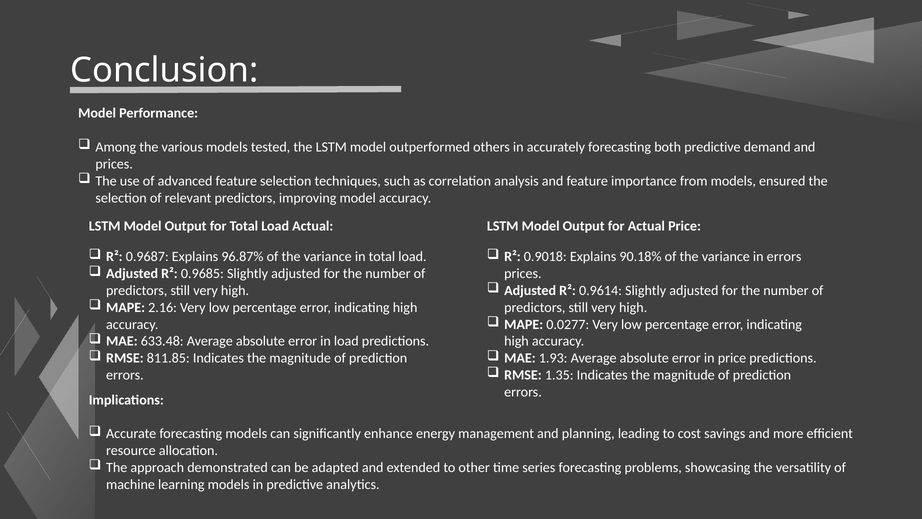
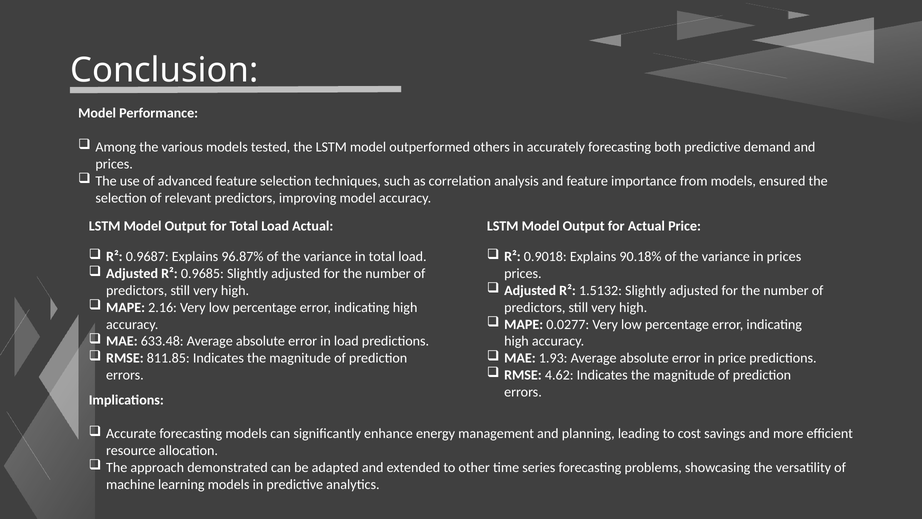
in errors: errors -> prices
0.9614: 0.9614 -> 1.5132
1.35: 1.35 -> 4.62
